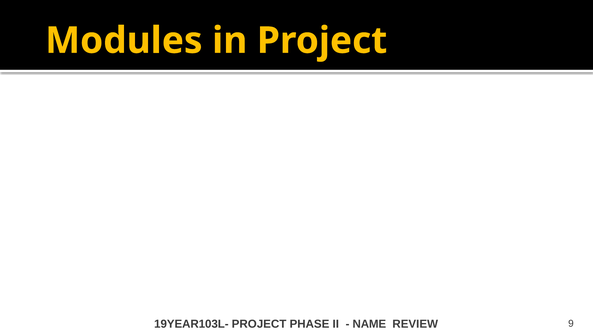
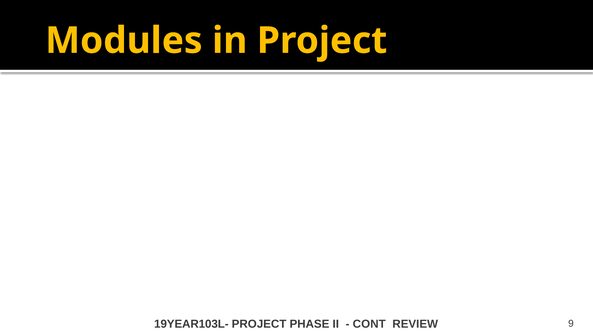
NAME: NAME -> CONT
